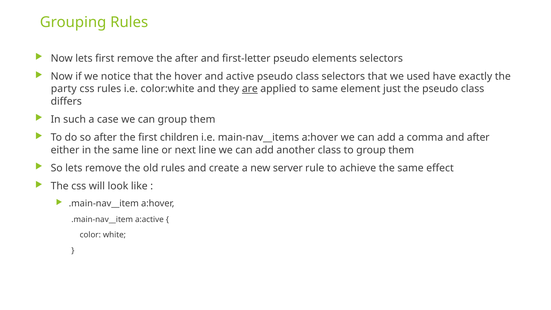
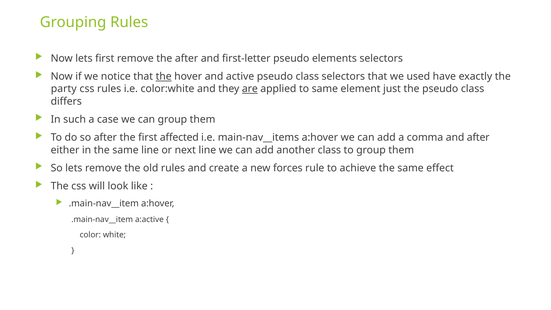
the at (164, 76) underline: none -> present
children: children -> affected
server: server -> forces
